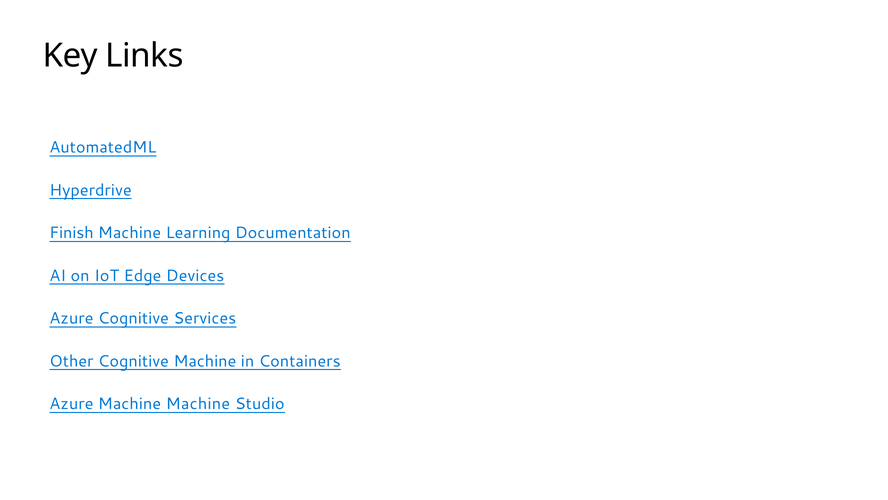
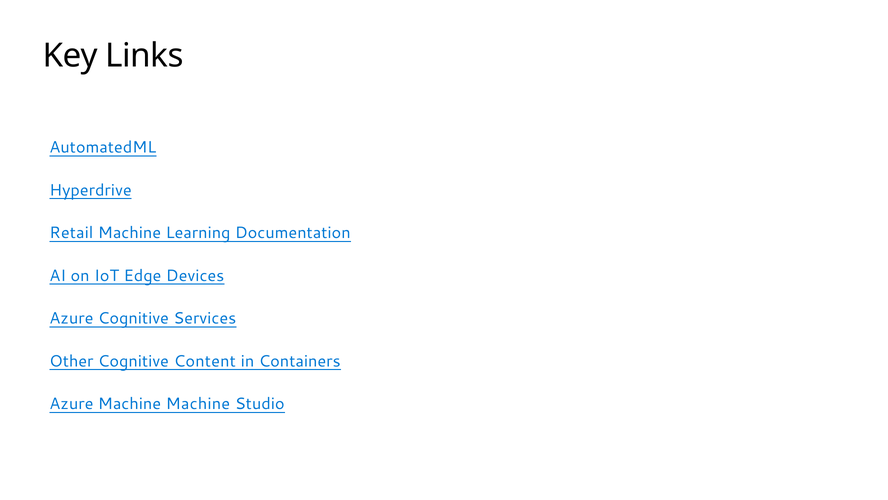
Finish: Finish -> Retail
Cognitive Machine: Machine -> Content
